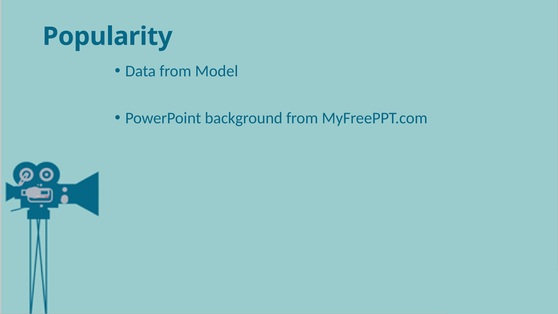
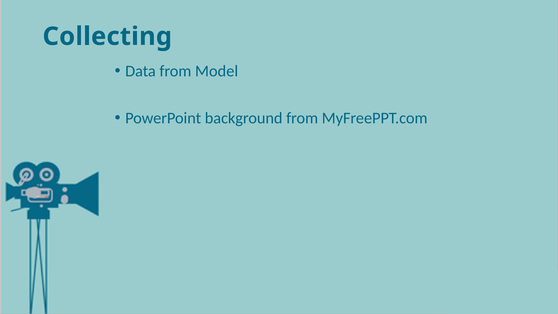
Popularity: Popularity -> Collecting
